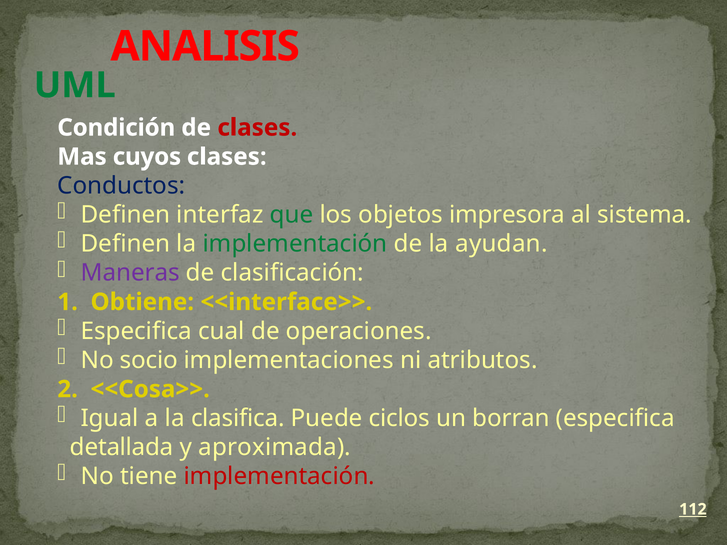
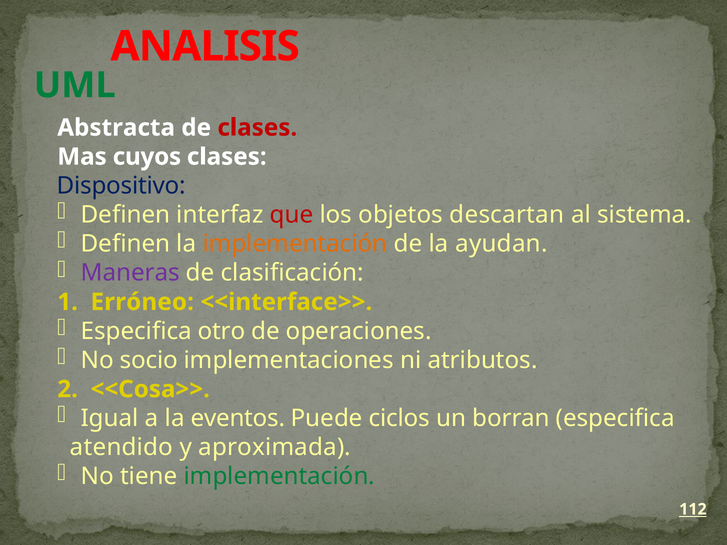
Condición: Condición -> Abstracta
Conductos: Conductos -> Dispositivo
que colour: green -> red
impresora: impresora -> descartan
implementación at (295, 244) colour: green -> orange
Obtiene: Obtiene -> Erróneo
cual: cual -> otro
clasifica: clasifica -> eventos
detallada: detallada -> atendido
implementación at (279, 477) colour: red -> green
